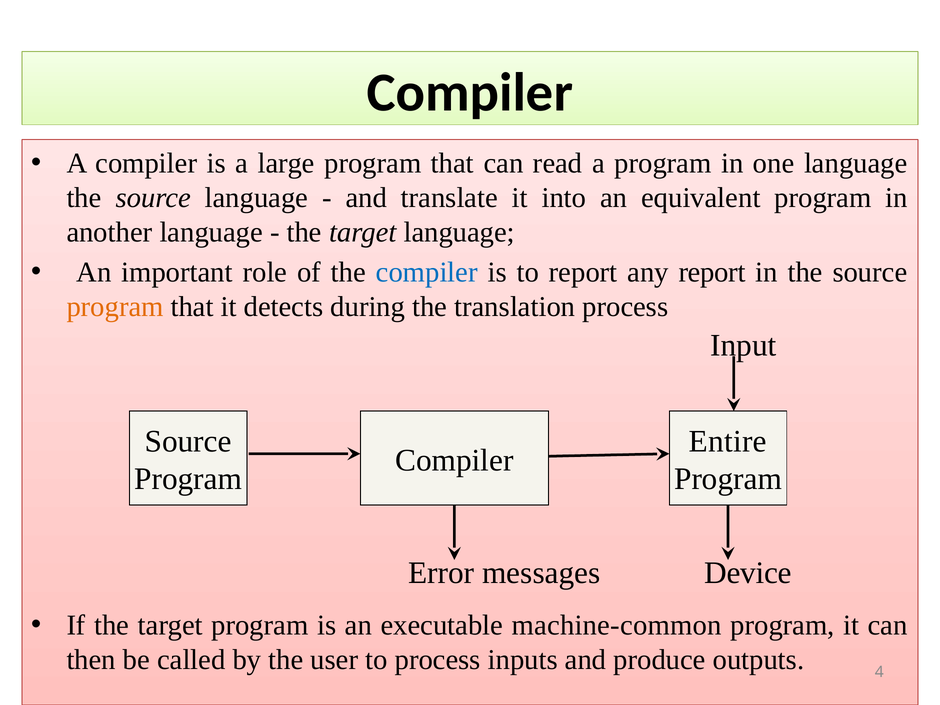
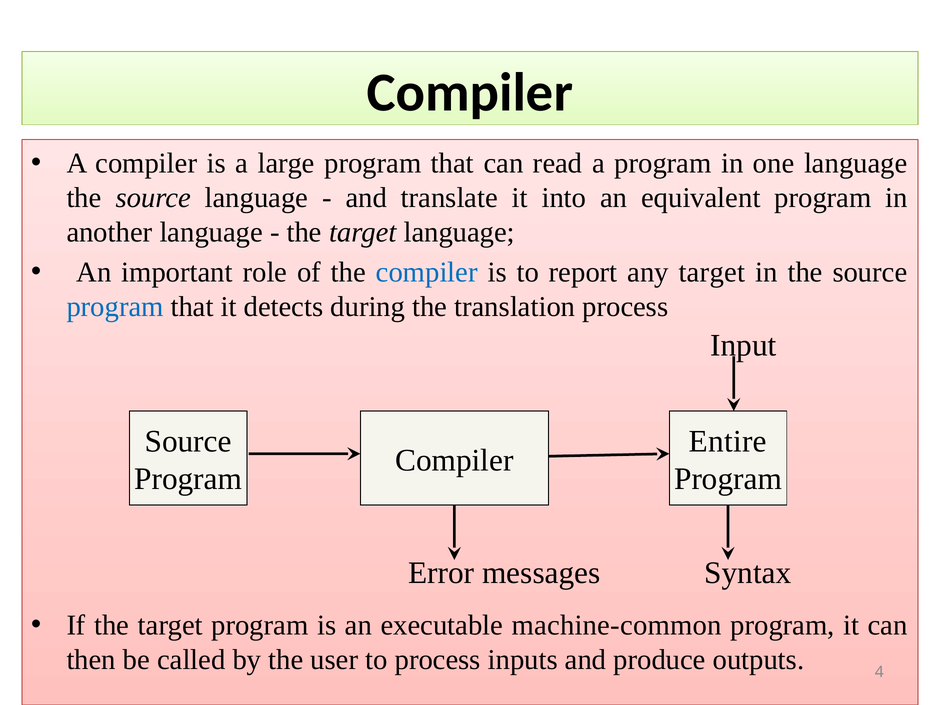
any report: report -> target
program at (115, 307) colour: orange -> blue
Device: Device -> Syntax
